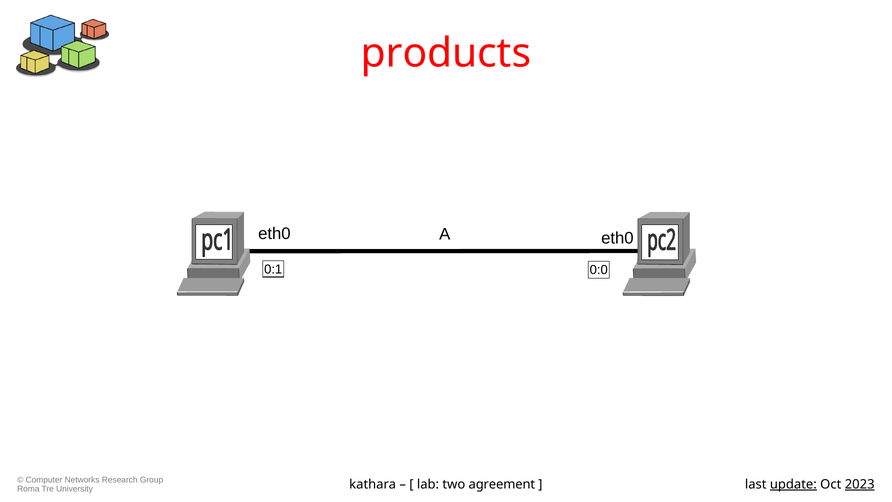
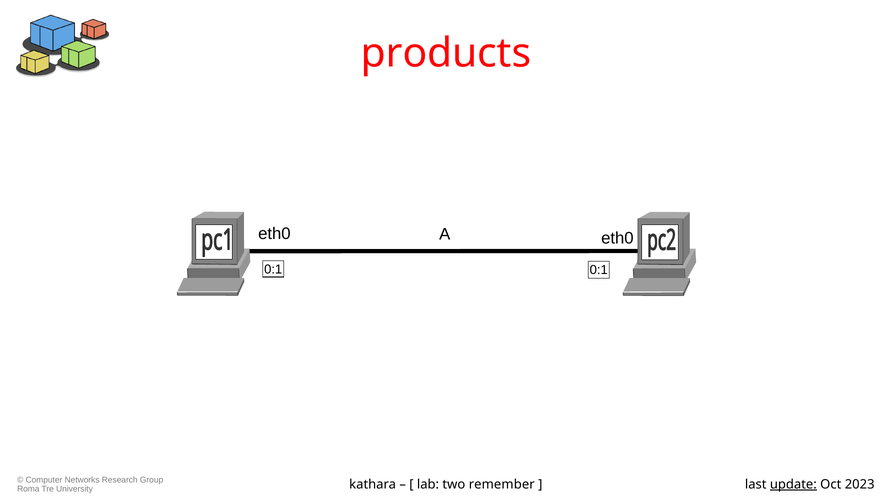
0:1 0:0: 0:0 -> 0:1
agreement: agreement -> remember
2023 underline: present -> none
